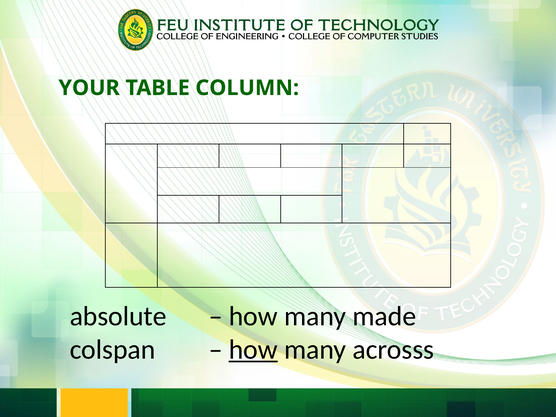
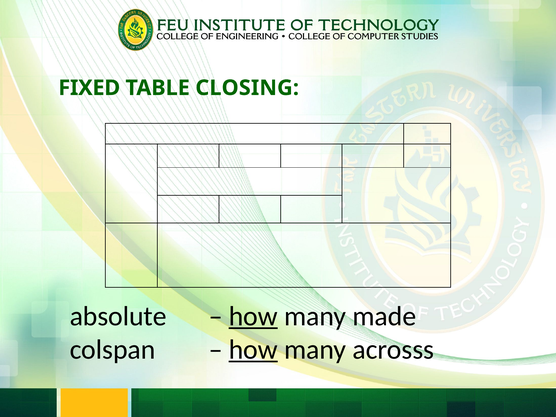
YOUR: YOUR -> FIXED
COLUMN: COLUMN -> CLOSING
how at (253, 316) underline: none -> present
